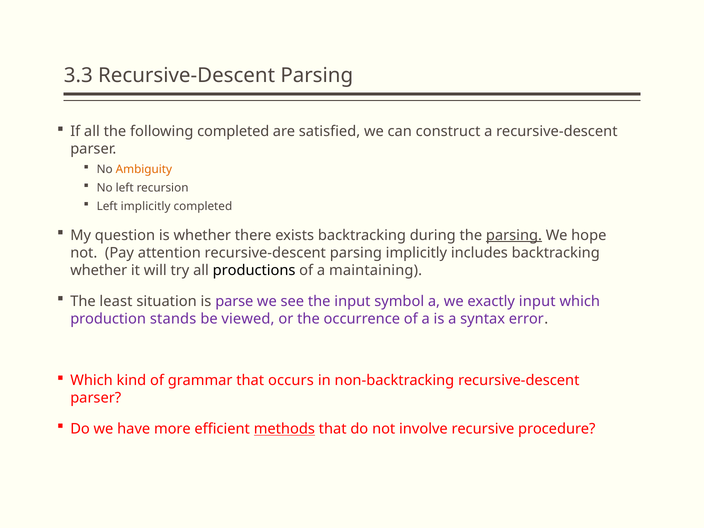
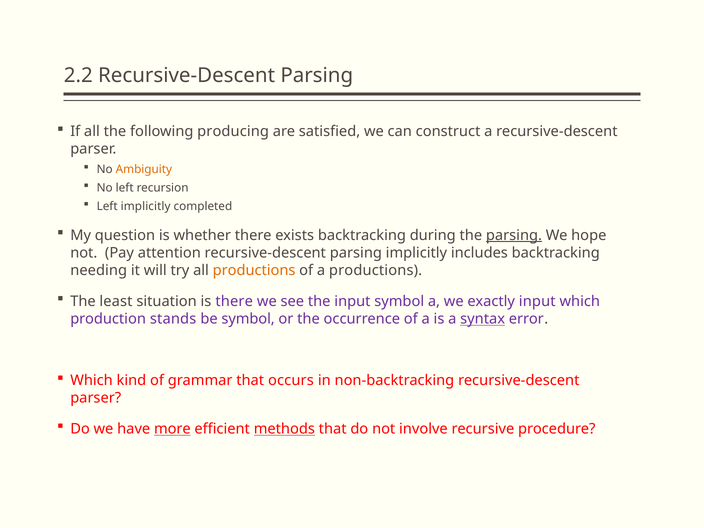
3.3: 3.3 -> 2.2
following completed: completed -> producing
whether at (99, 271): whether -> needing
productions at (254, 271) colour: black -> orange
a maintaining: maintaining -> productions
is parse: parse -> there
be viewed: viewed -> symbol
syntax underline: none -> present
more underline: none -> present
